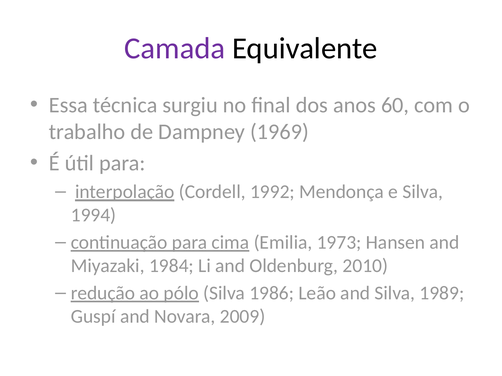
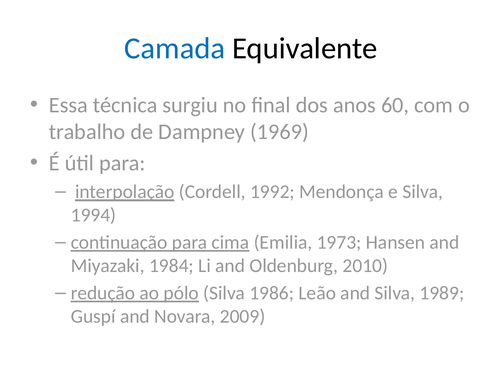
Camada colour: purple -> blue
